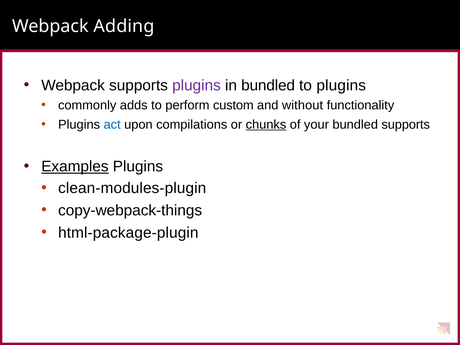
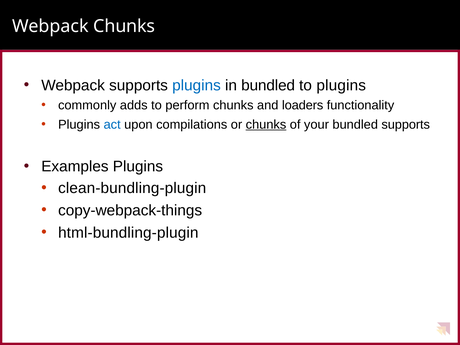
Webpack Adding: Adding -> Chunks
plugins at (196, 85) colour: purple -> blue
perform custom: custom -> chunks
without: without -> loaders
Examples underline: present -> none
clean-modules-plugin: clean-modules-plugin -> clean-bundling-plugin
html-package-plugin: html-package-plugin -> html-bundling-plugin
